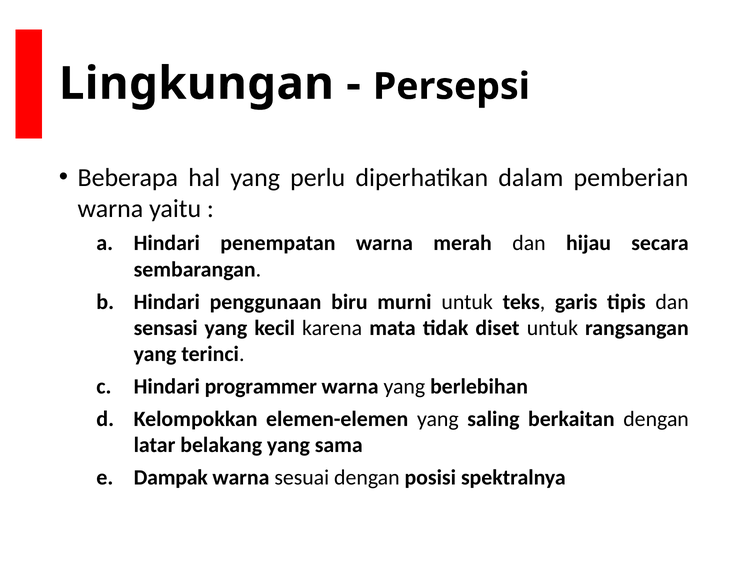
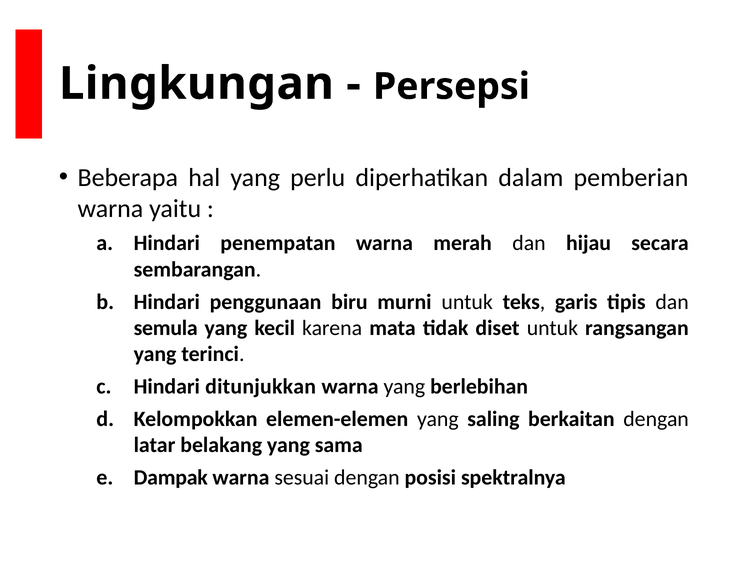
sensasi: sensasi -> semula
programmer: programmer -> ditunjukkan
